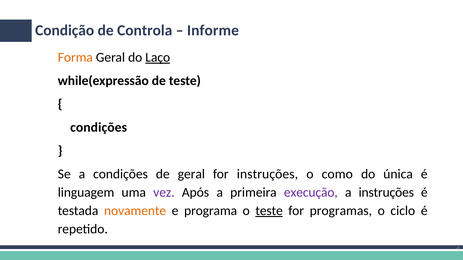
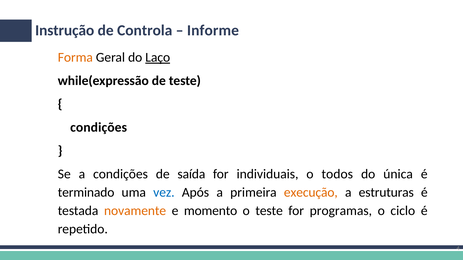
Condição: Condição -> Instrução
de geral: geral -> saída
for instruções: instruções -> individuais
como: como -> todos
linguagem: linguagem -> terminado
vez colour: purple -> blue
execução colour: purple -> orange
a instruções: instruções -> estruturas
programa: programa -> momento
teste at (269, 211) underline: present -> none
